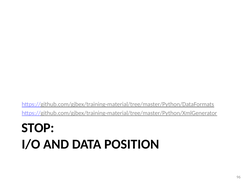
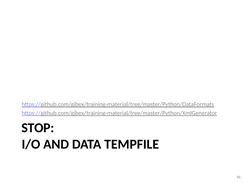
POSITION: POSITION -> TEMPFILE
